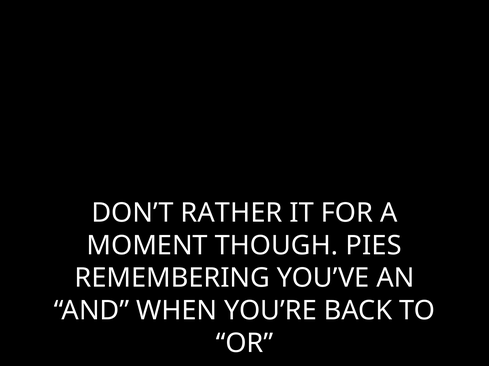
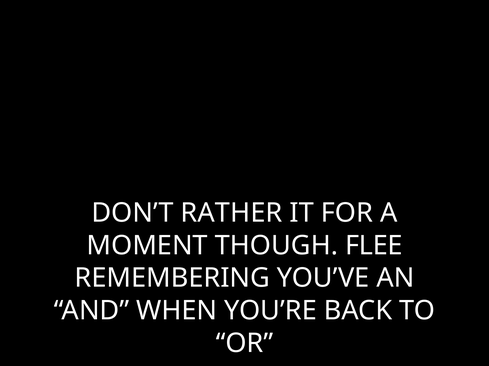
PIES: PIES -> FLEE
